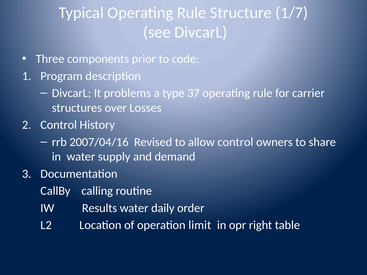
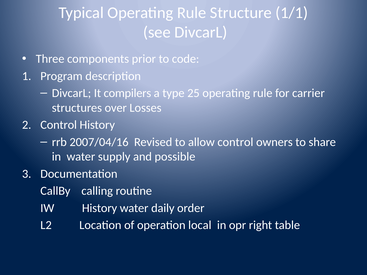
1/7: 1/7 -> 1/1
problems: problems -> compilers
37: 37 -> 25
demand: demand -> possible
IW Results: Results -> History
limit: limit -> local
